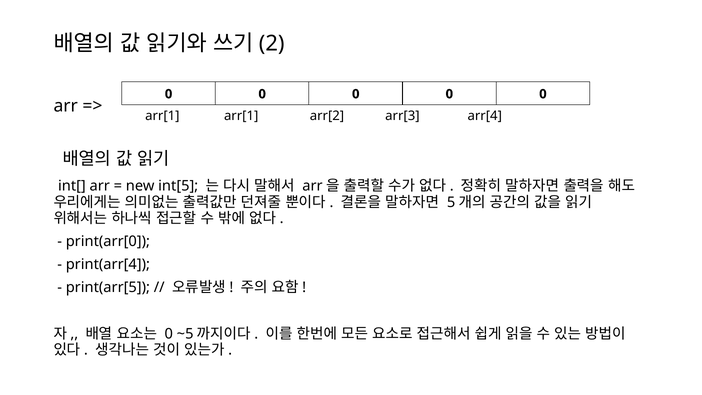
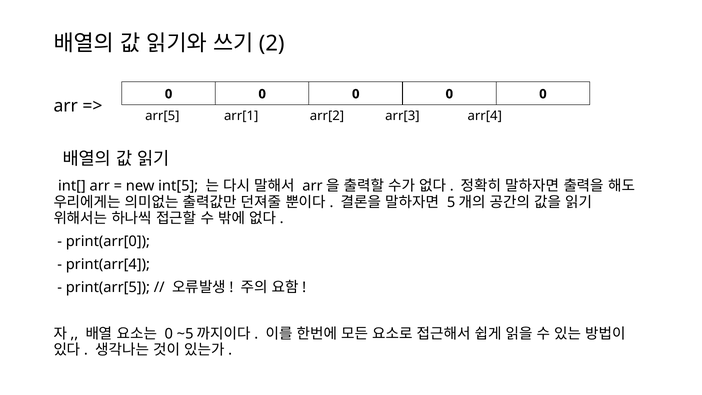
arr[1 at (162, 116): arr[1 -> arr[5
